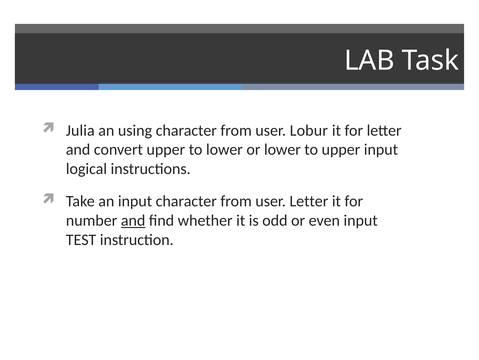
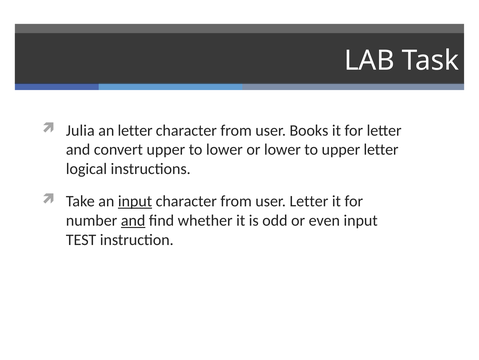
an using: using -> letter
Lobur: Lobur -> Books
upper input: input -> letter
input at (135, 201) underline: none -> present
